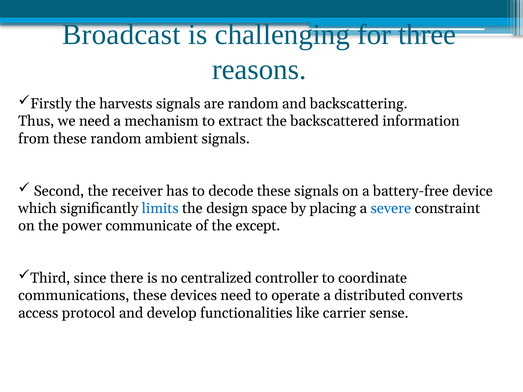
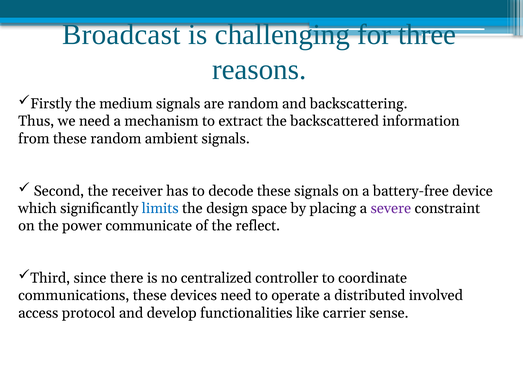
harvests: harvests -> medium
severe colour: blue -> purple
except: except -> reflect
converts: converts -> involved
